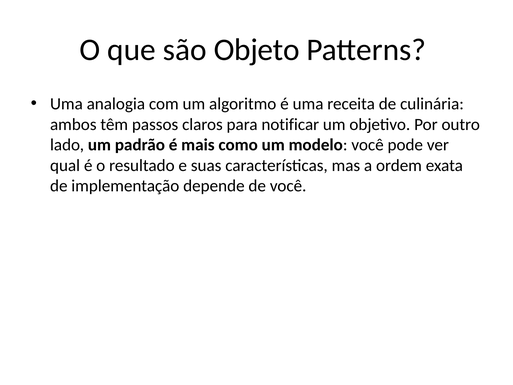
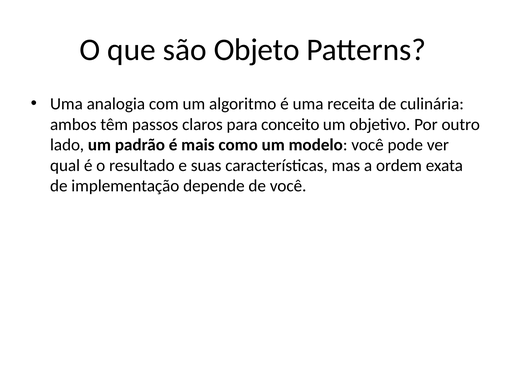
notificar: notificar -> conceito
